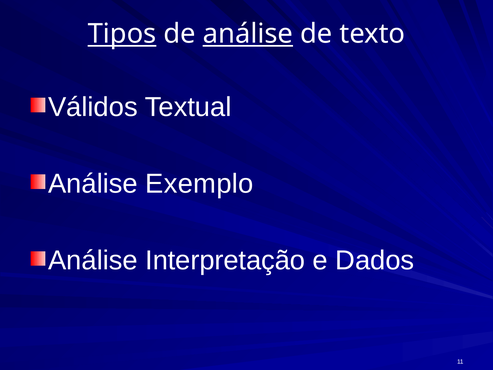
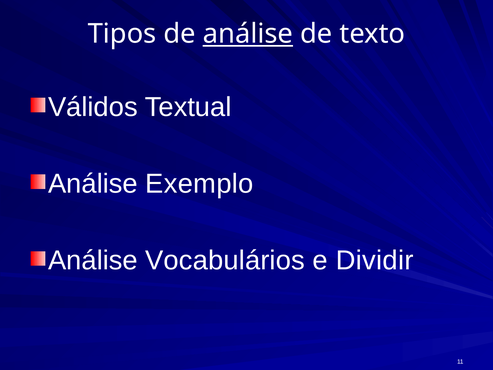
Tipos underline: present -> none
Interpretação: Interpretação -> Vocabulários
Dados: Dados -> Dividir
